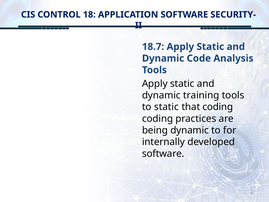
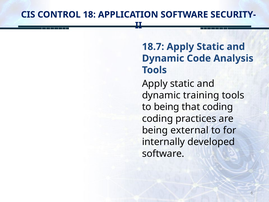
to static: static -> being
being dynamic: dynamic -> external
